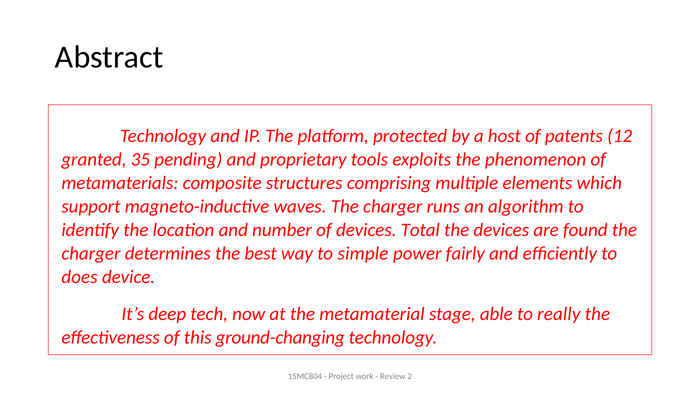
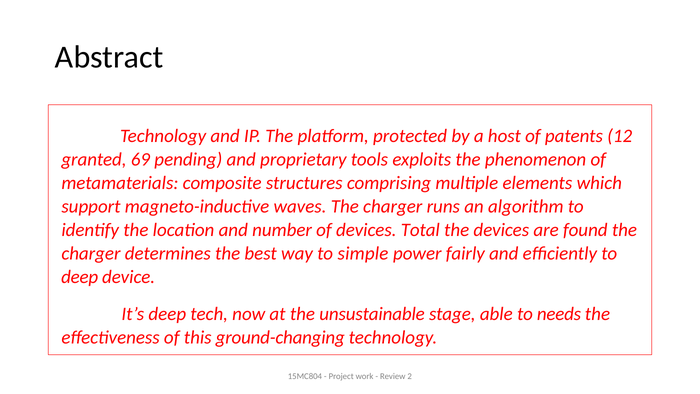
35: 35 -> 69
does at (80, 277): does -> deep
metamaterial: metamaterial -> unsustainable
really: really -> needs
